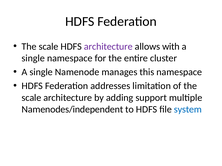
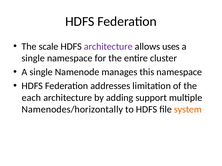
with: with -> uses
scale at (31, 98): scale -> each
Namenodes/independent: Namenodes/independent -> Namenodes/horizontally
system colour: blue -> orange
